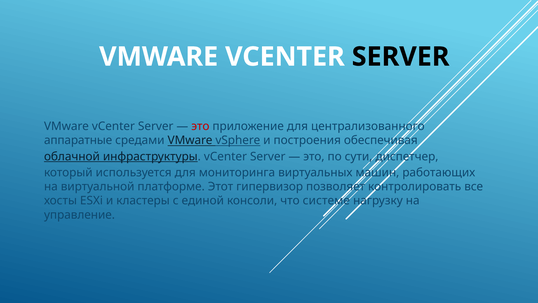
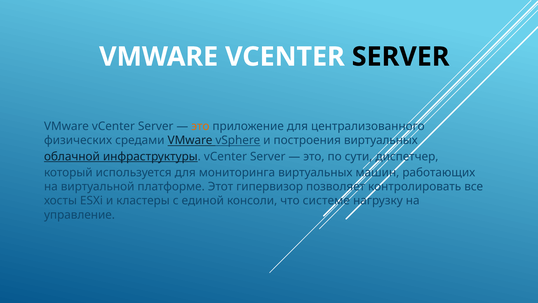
это at (200, 126) colour: red -> orange
аппаратные: аппаратные -> физических
построения обеспечивая: обеспечивая -> виртуальных
